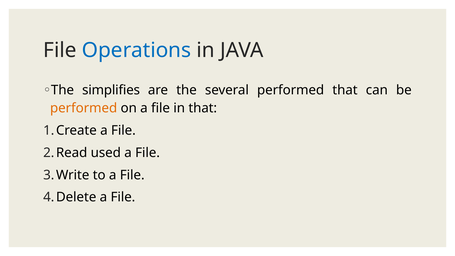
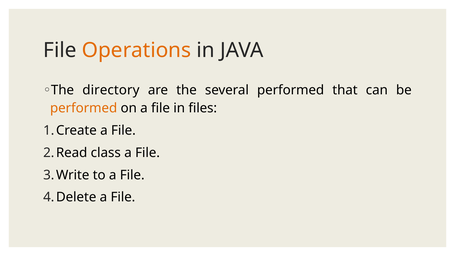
Operations colour: blue -> orange
simplifies: simplifies -> directory
in that: that -> files
used: used -> class
